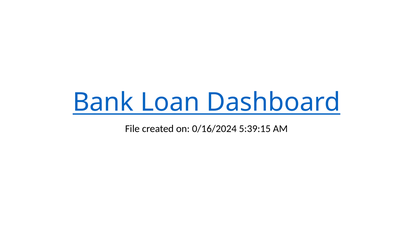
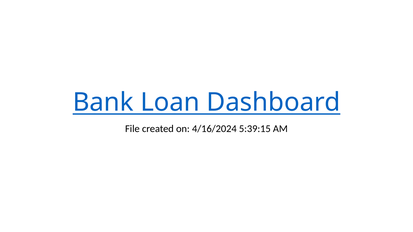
0/16/2024: 0/16/2024 -> 4/16/2024
